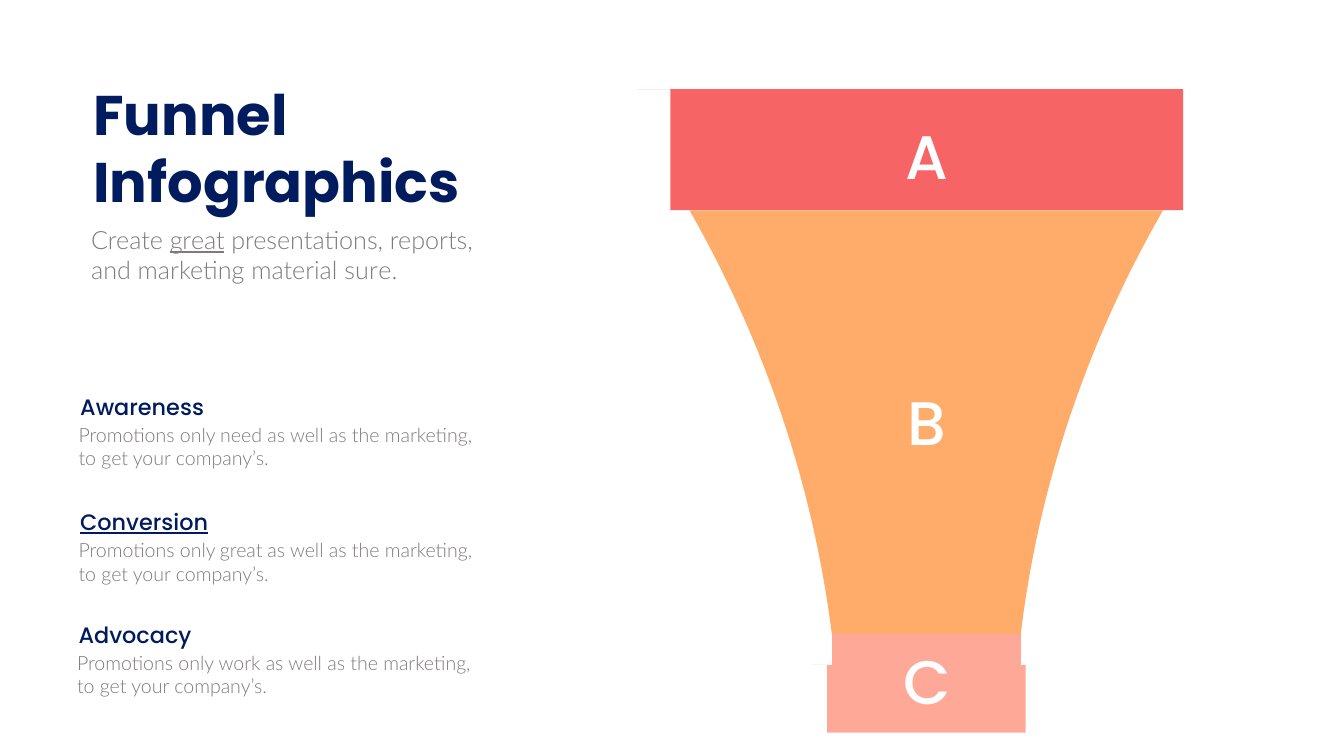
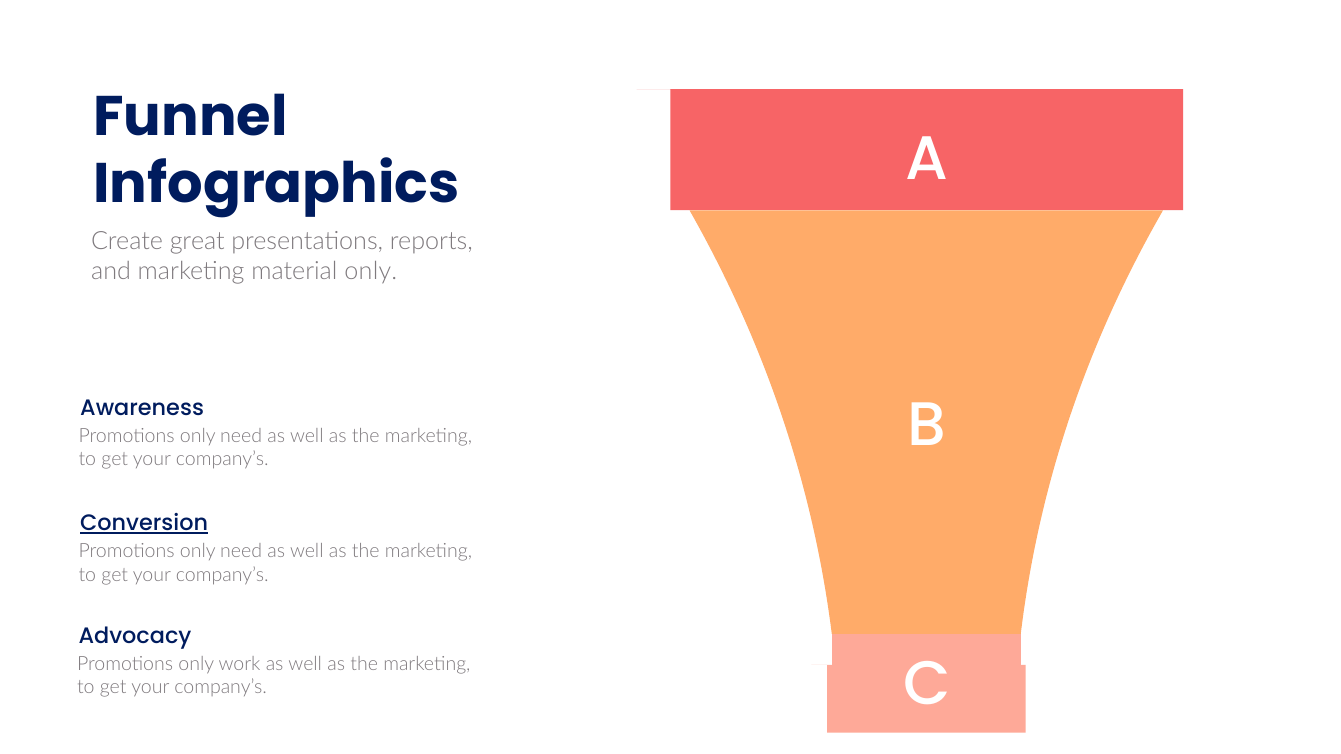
great at (197, 241) underline: present -> none
material sure: sure -> only
great at (241, 552): great -> need
